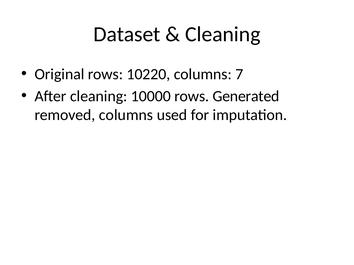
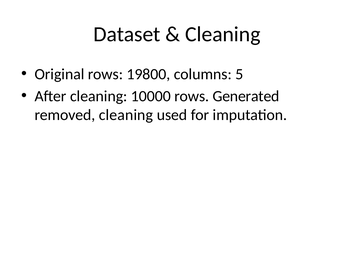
10220: 10220 -> 19800
7: 7 -> 5
removed columns: columns -> cleaning
